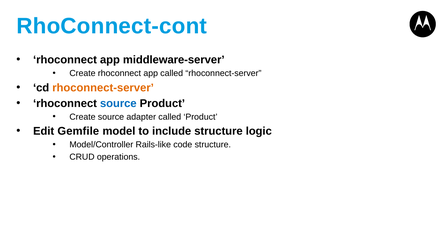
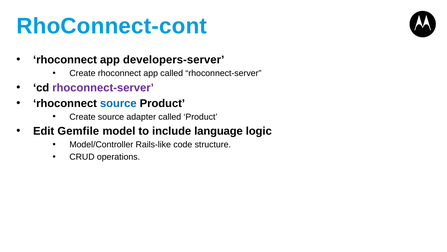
middleware-server: middleware-server -> developers-server
rhoconnect-server at (103, 87) colour: orange -> purple
include structure: structure -> language
